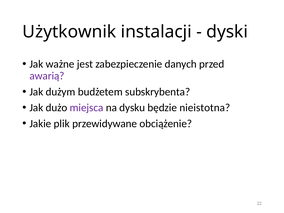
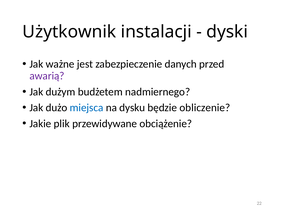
subskrybenta: subskrybenta -> nadmiernego
miejsca colour: purple -> blue
nieistotna: nieistotna -> obliczenie
